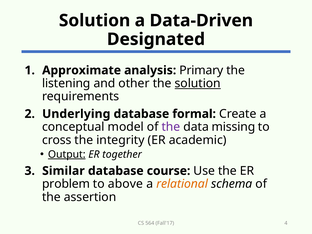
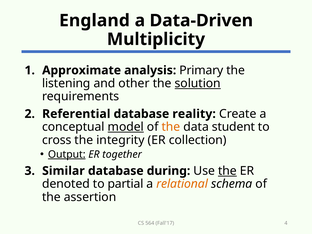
Solution at (95, 21): Solution -> England
Designated: Designated -> Multiplicity
Underlying: Underlying -> Referential
formal: formal -> reality
model underline: none -> present
the at (171, 127) colour: purple -> orange
missing: missing -> student
academic: academic -> collection
course: course -> during
the at (227, 171) underline: none -> present
problem: problem -> denoted
above: above -> partial
